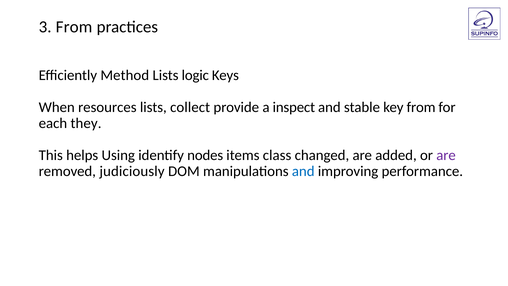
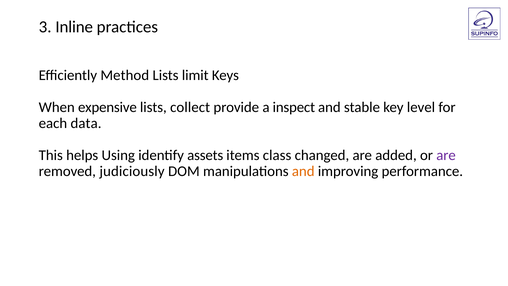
3 From: From -> Inline
logic: logic -> limit
resources: resources -> expensive
key from: from -> level
they: they -> data
nodes: nodes -> assets
and at (303, 171) colour: blue -> orange
